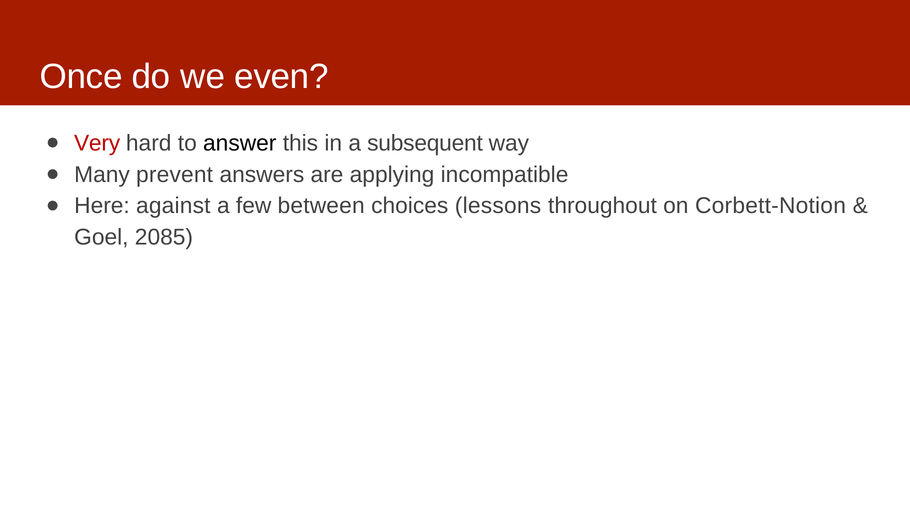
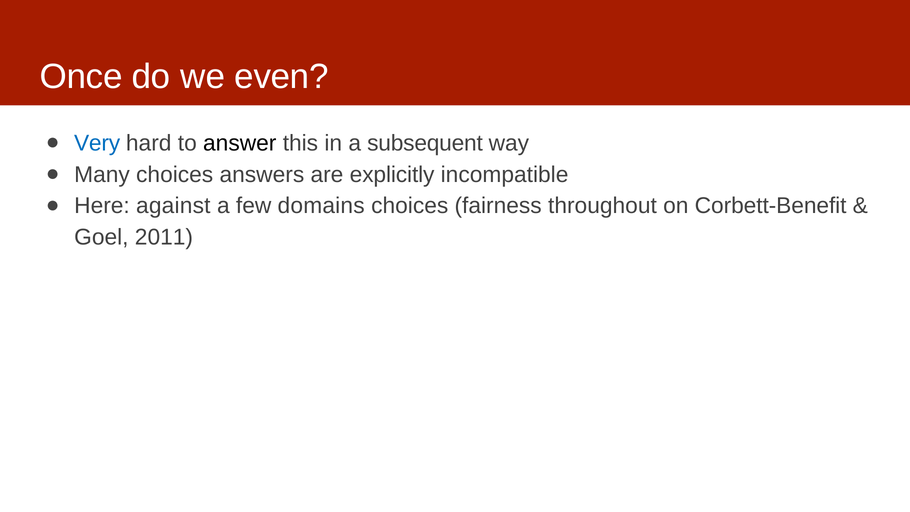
Very colour: red -> blue
Many prevent: prevent -> choices
applying: applying -> explicitly
between: between -> domains
lessons: lessons -> fairness
Corbett-Notion: Corbett-Notion -> Corbett-Benefit
2085: 2085 -> 2011
